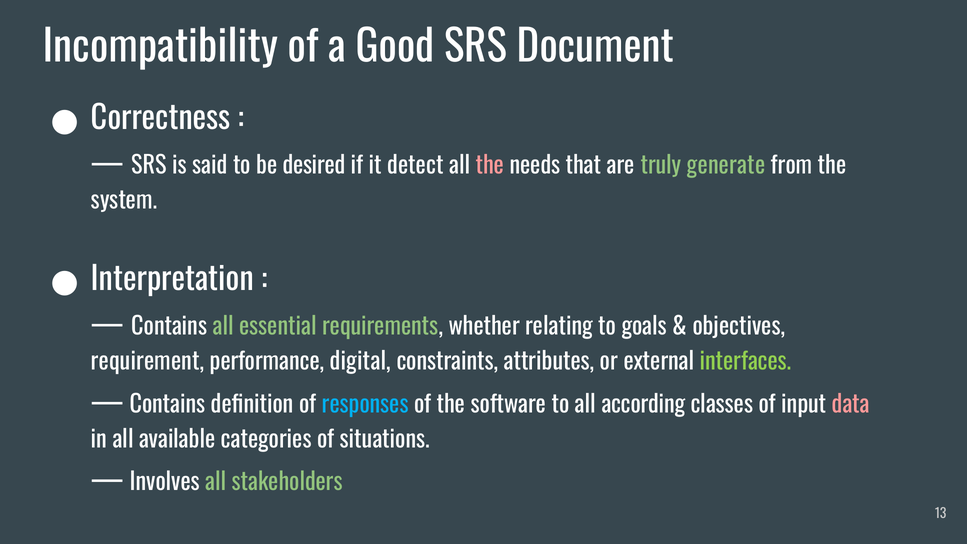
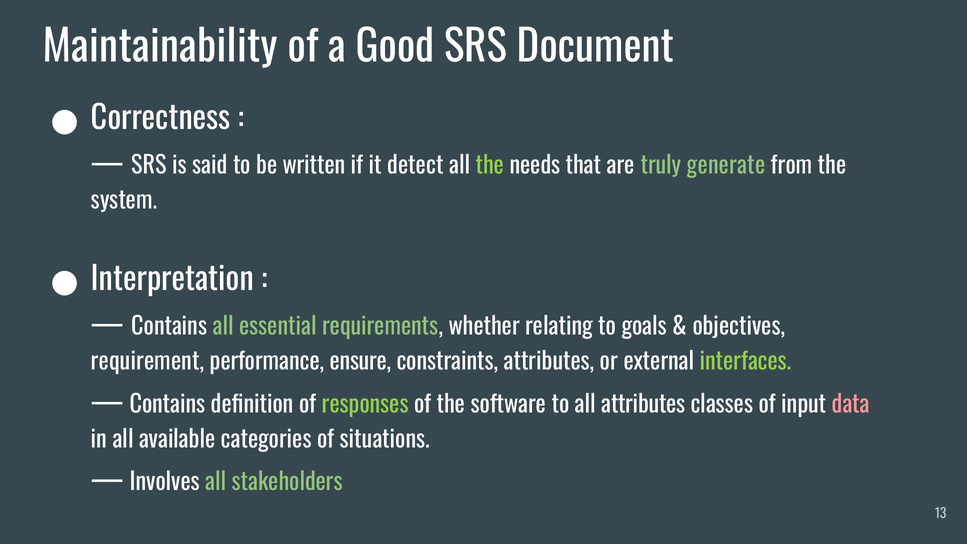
Incompatibility: Incompatibility -> Maintainability
desired: desired -> written
the at (490, 166) colour: pink -> light green
digital: digital -> ensure
responses colour: light blue -> light green
all according: according -> attributes
